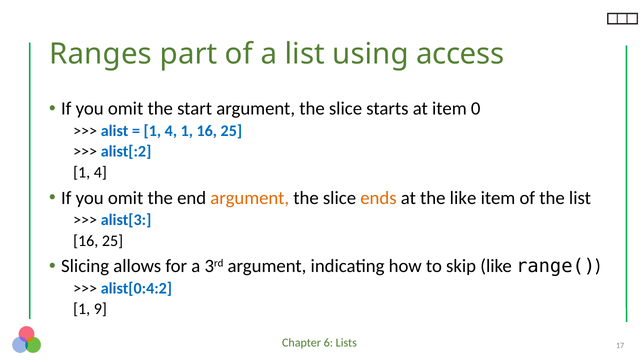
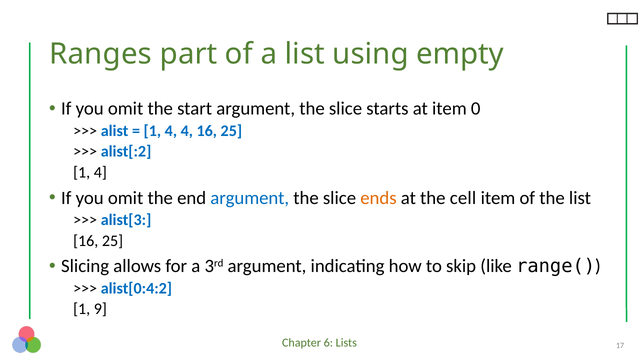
access: access -> empty
4 1: 1 -> 4
argument at (250, 198) colour: orange -> blue
the like: like -> cell
